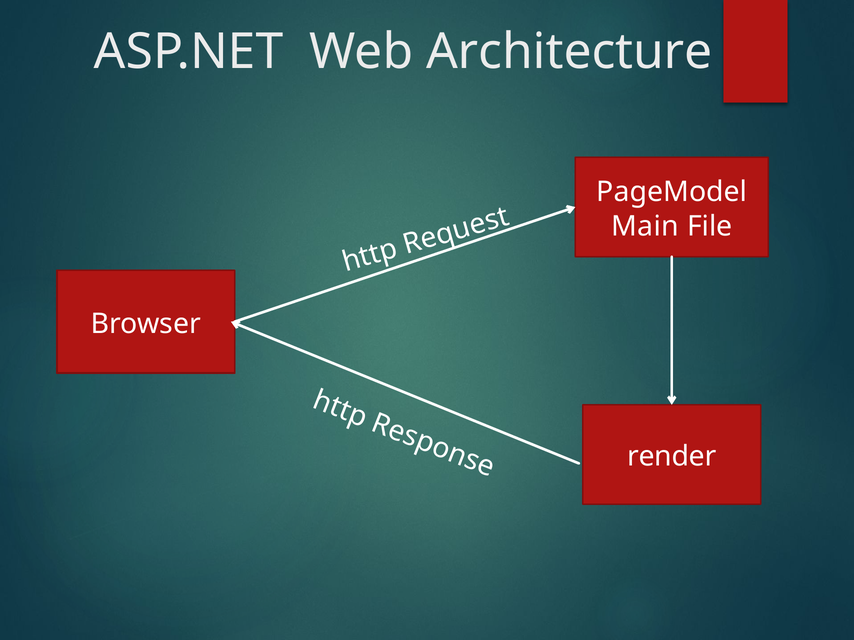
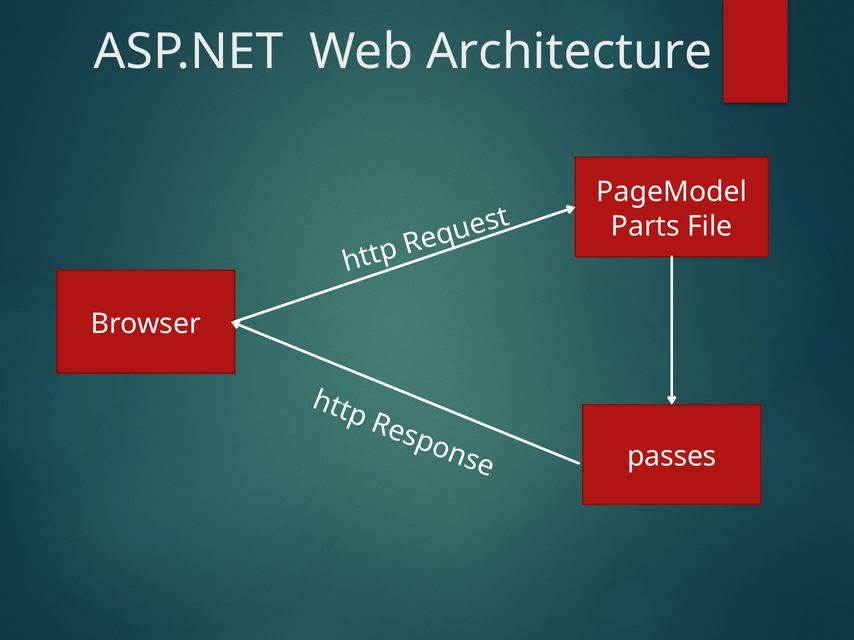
Main: Main -> Parts
render: render -> passes
